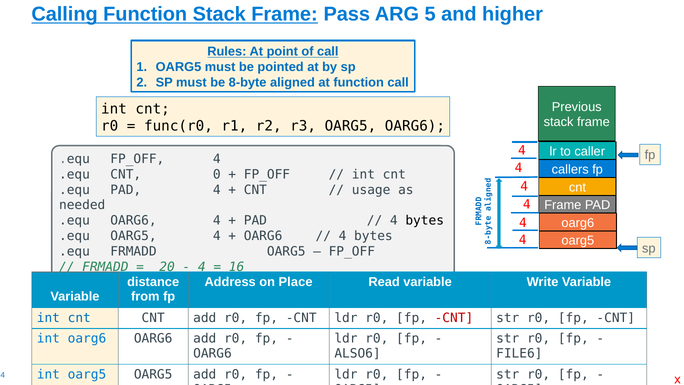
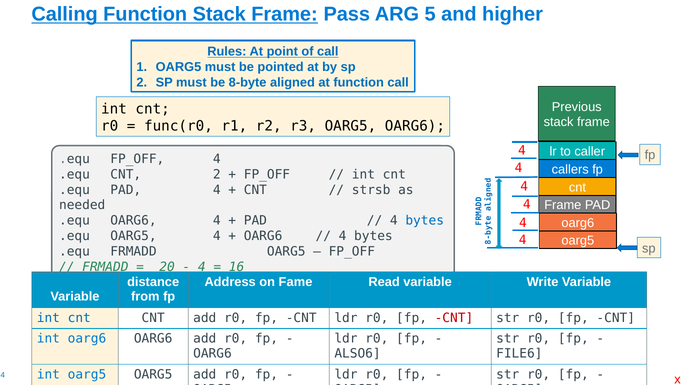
CNT 0: 0 -> 2
usage: usage -> strsb
bytes at (425, 220) colour: black -> blue
Place: Place -> Fame
